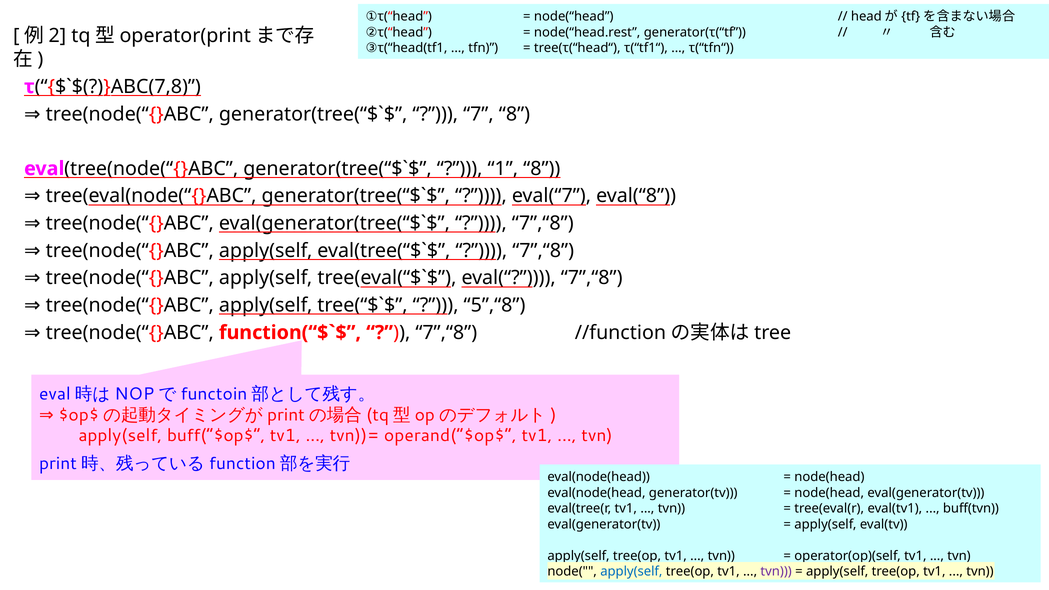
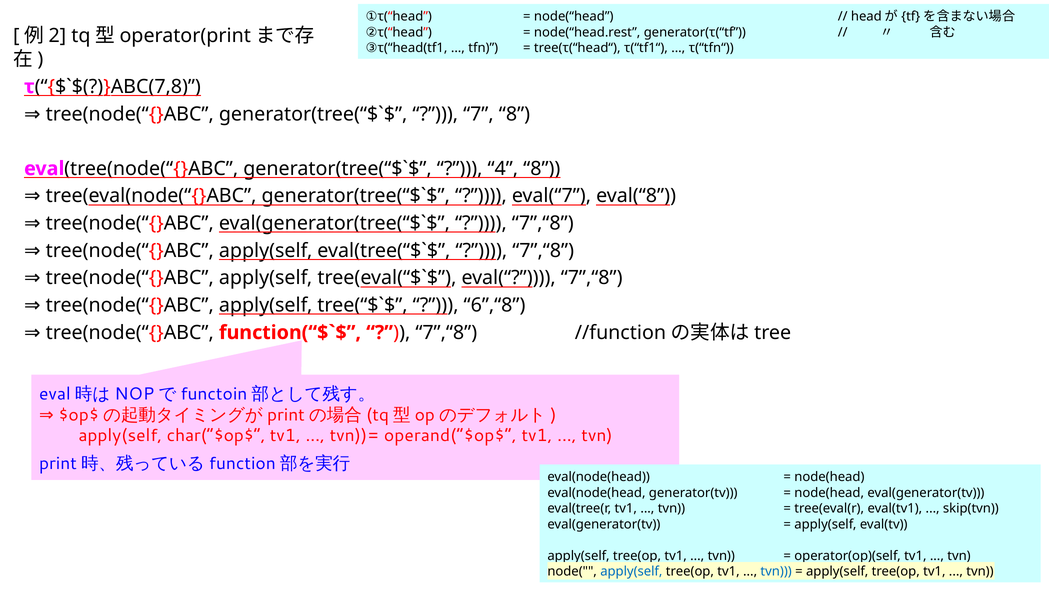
1: 1 -> 4
5”,“8: 5”,“8 -> 6”,“8
buff(“$op$: buff(“$op$ -> char(“$op$
buff(tvn: buff(tvn -> skip(tvn
tvn at (776, 572) colour: purple -> blue
